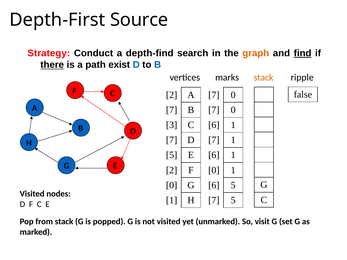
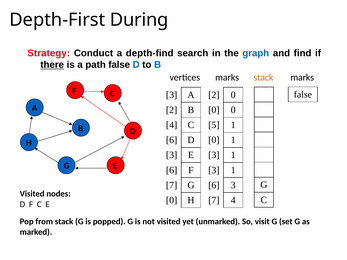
Source: Source -> During
graph colour: orange -> blue
find underline: present -> none
path exist: exist -> false
ripple at (302, 77): ripple -> marks
2 at (172, 95): 2 -> 3
7 at (214, 95): 7 -> 2
7 at (172, 110): 7 -> 2
7 at (214, 110): 7 -> 0
3 at (172, 125): 3 -> 4
6 at (214, 125): 6 -> 5
7 at (172, 140): 7 -> 6
7 at (214, 140): 7 -> 0
5 at (172, 155): 5 -> 3
6 at (214, 155): 6 -> 3
2 at (172, 170): 2 -> 6
0 at (214, 170): 0 -> 3
0 at (172, 185): 0 -> 7
6 5: 5 -> 3
1 at (172, 200): 1 -> 0
7 5: 5 -> 4
